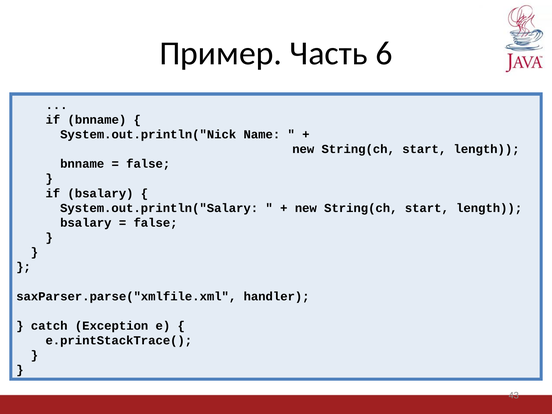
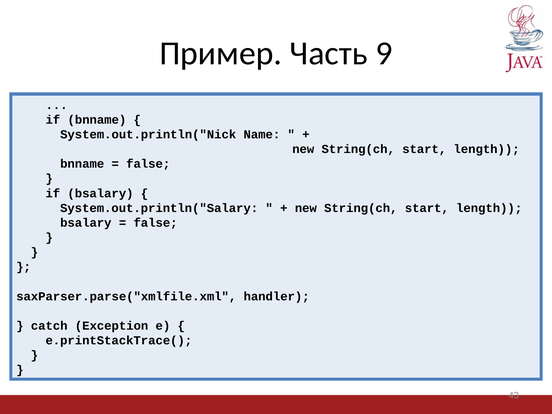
6: 6 -> 9
